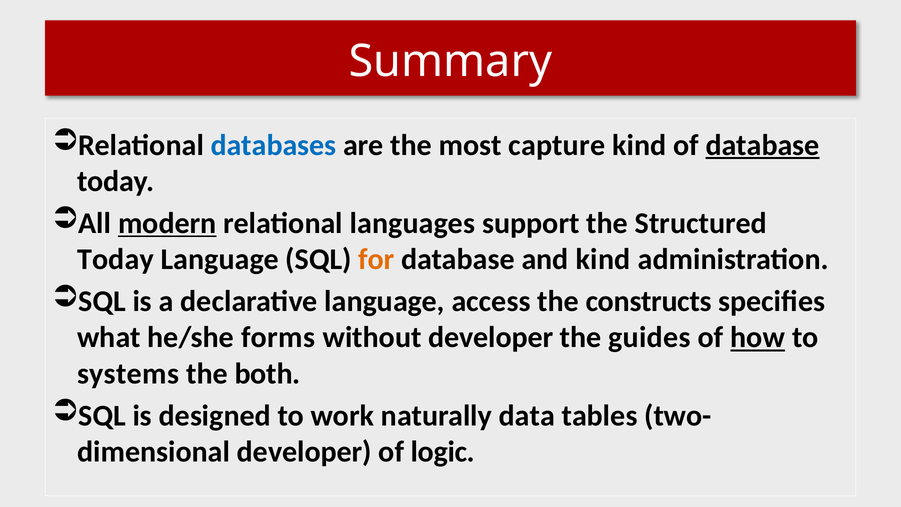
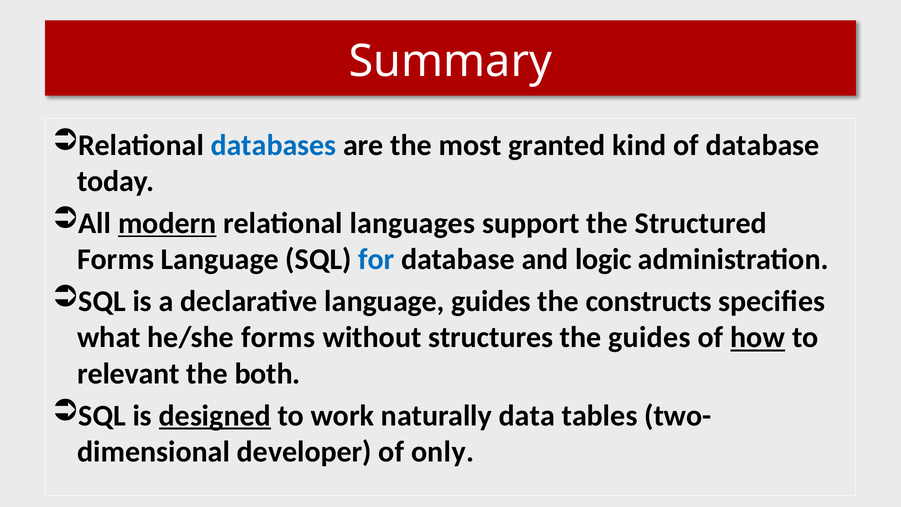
capture: capture -> granted
database at (763, 145) underline: present -> none
Today at (115, 259): Today -> Forms
for colour: orange -> blue
and kind: kind -> logic
language access: access -> guides
without developer: developer -> structures
systems: systems -> relevant
designed underline: none -> present
logic: logic -> only
